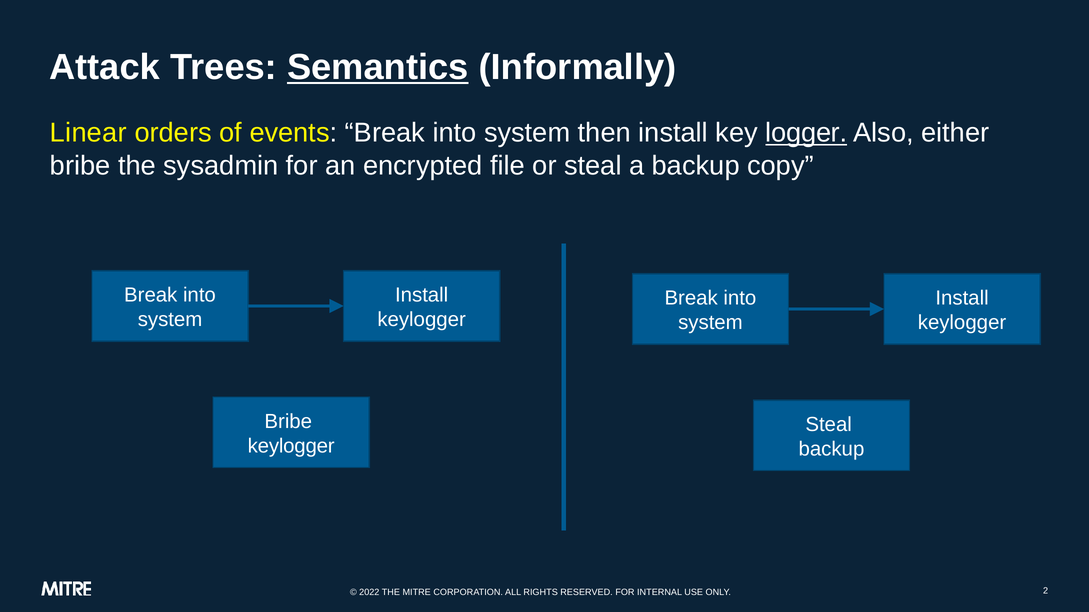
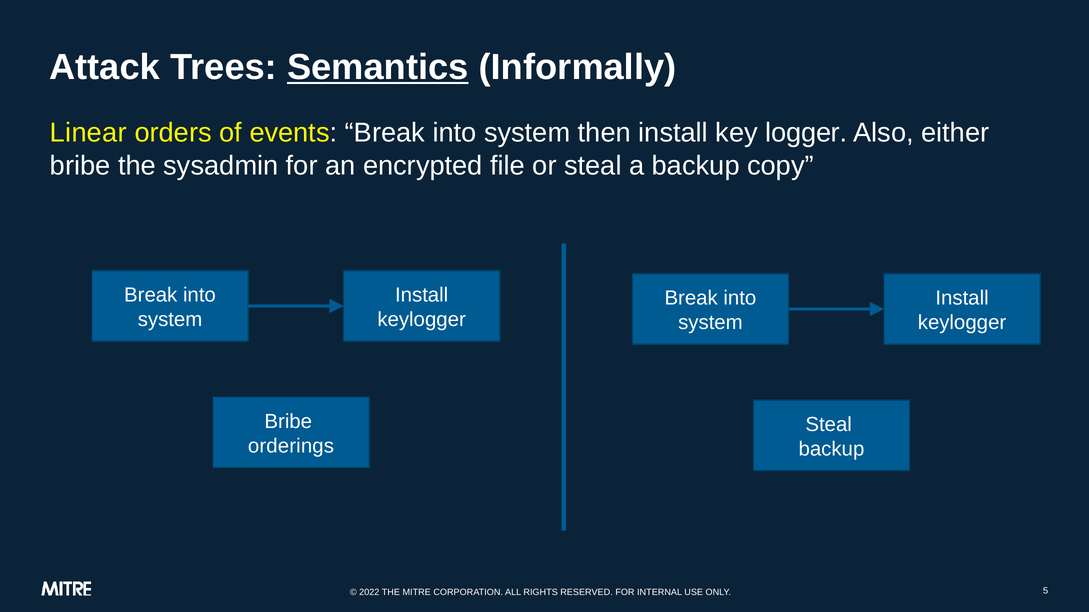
logger underline: present -> none
keylogger at (291, 446): keylogger -> orderings
2: 2 -> 5
